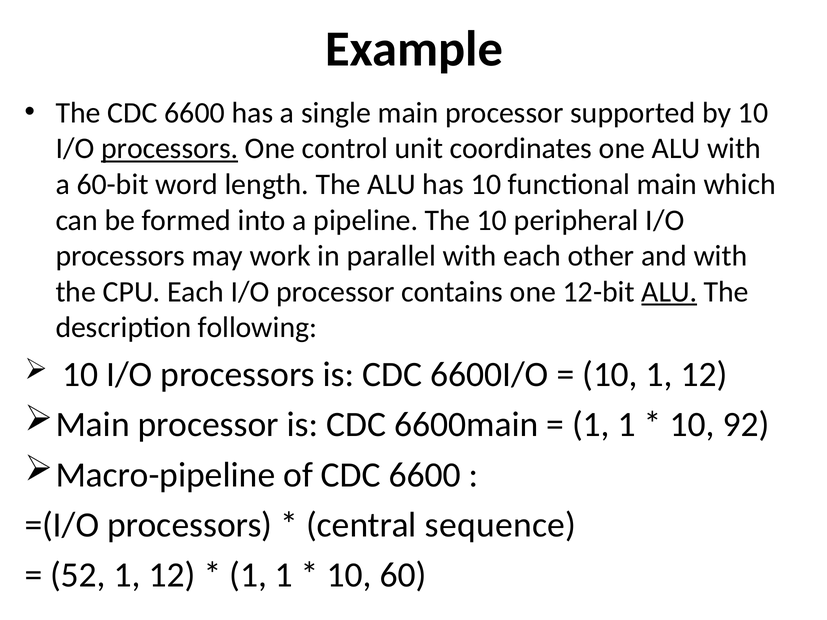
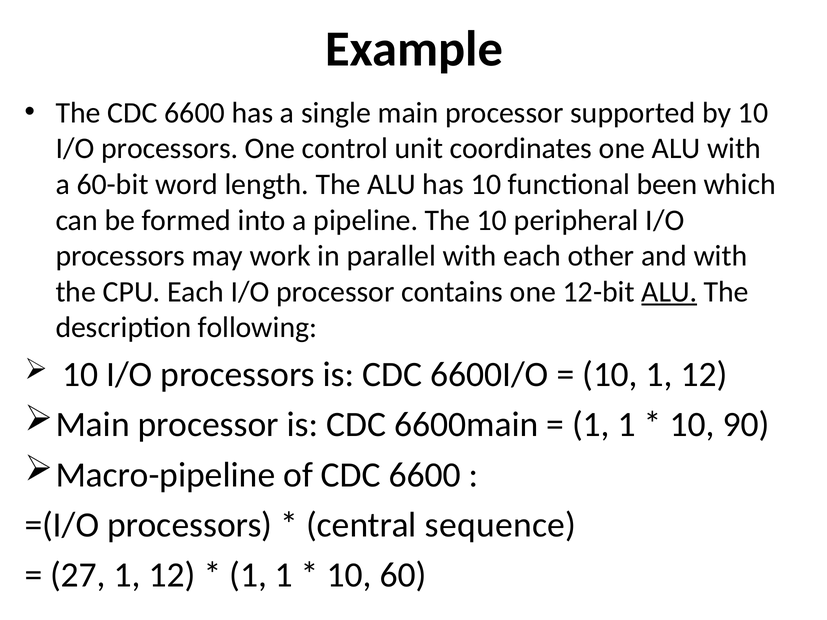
processors at (170, 149) underline: present -> none
functional main: main -> been
92: 92 -> 90
52: 52 -> 27
